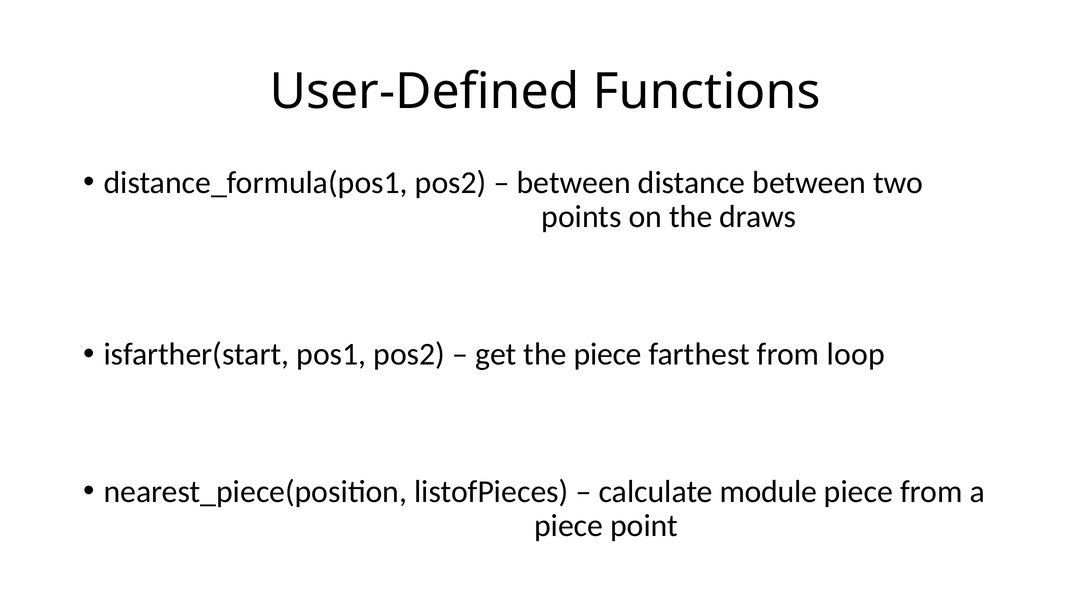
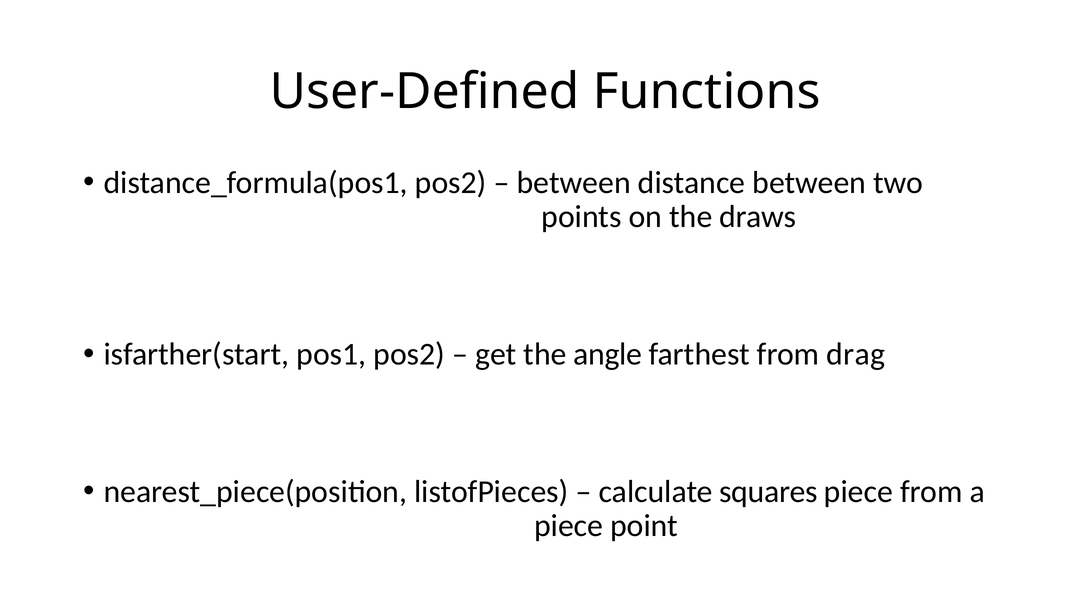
the piece: piece -> angle
loop: loop -> drag
module: module -> squares
